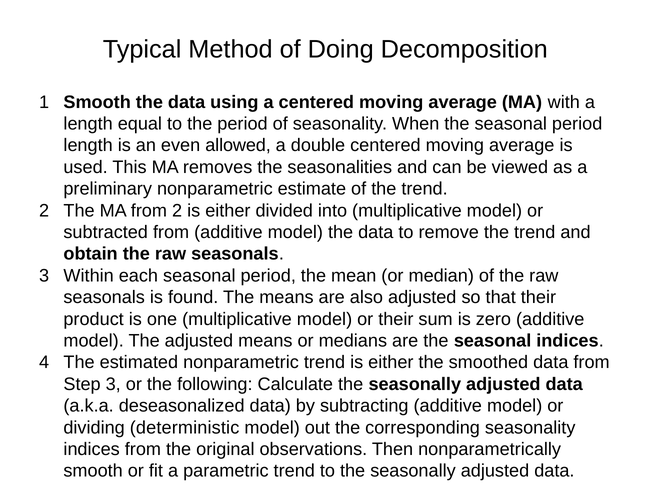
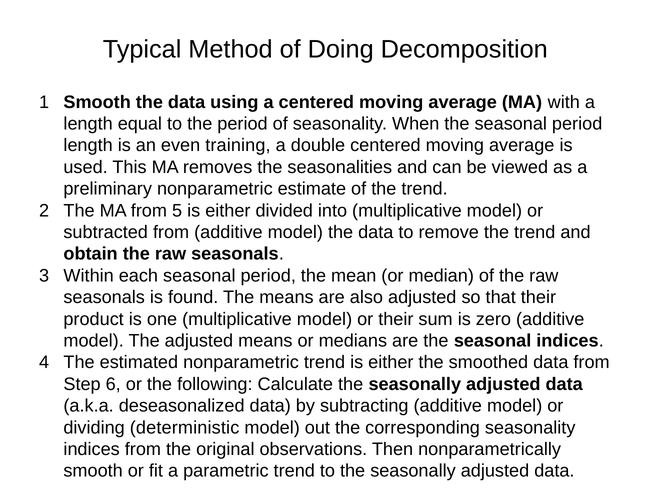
allowed: allowed -> training
from 2: 2 -> 5
Step 3: 3 -> 6
